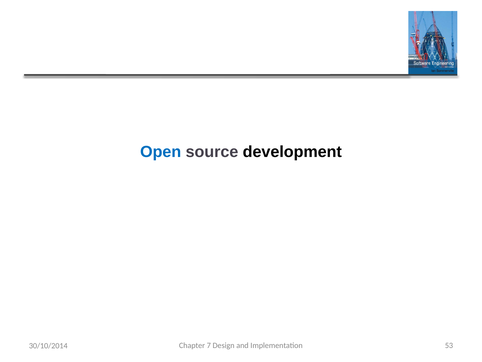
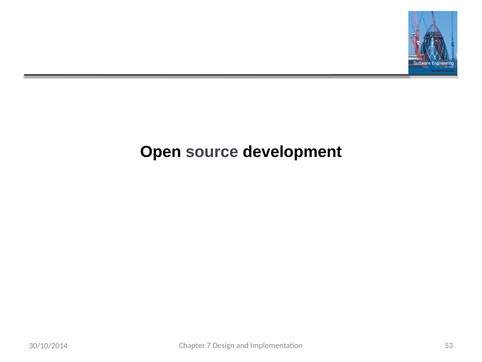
Open colour: blue -> black
